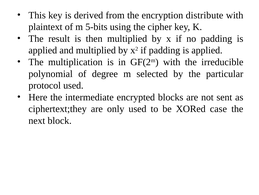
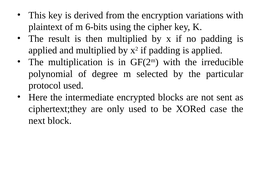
distribute: distribute -> variations
5-bits: 5-bits -> 6-bits
